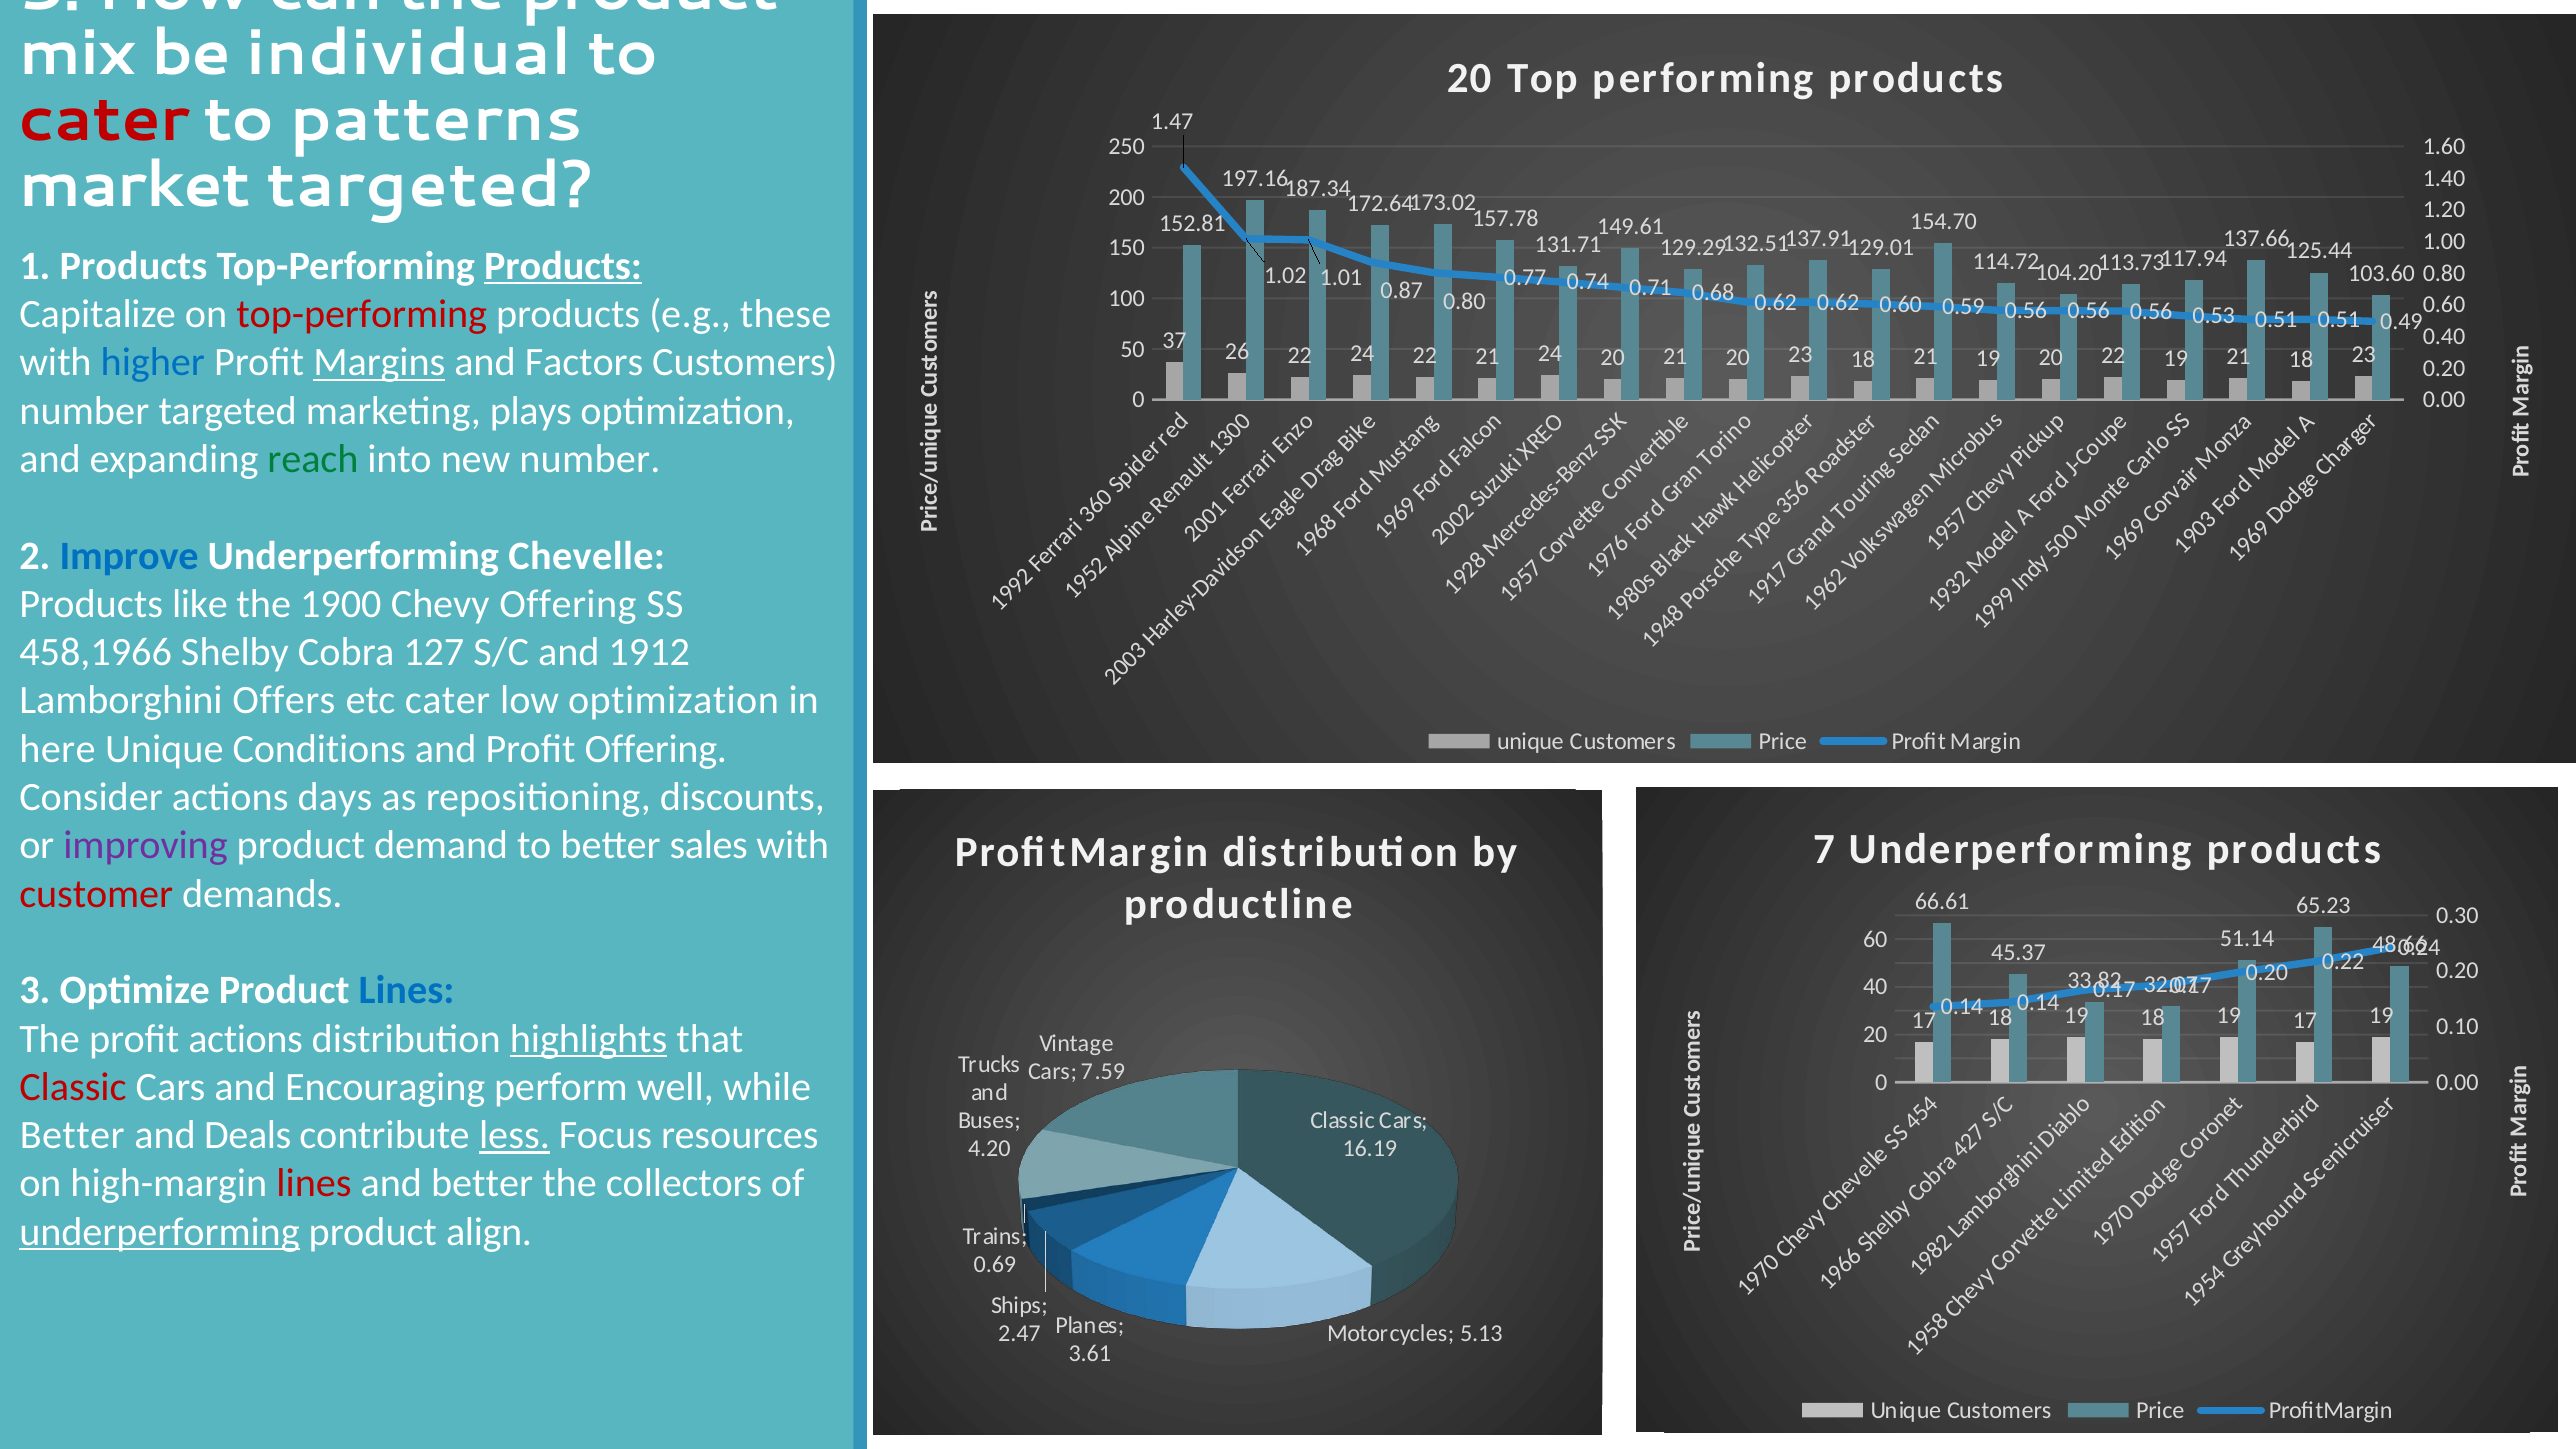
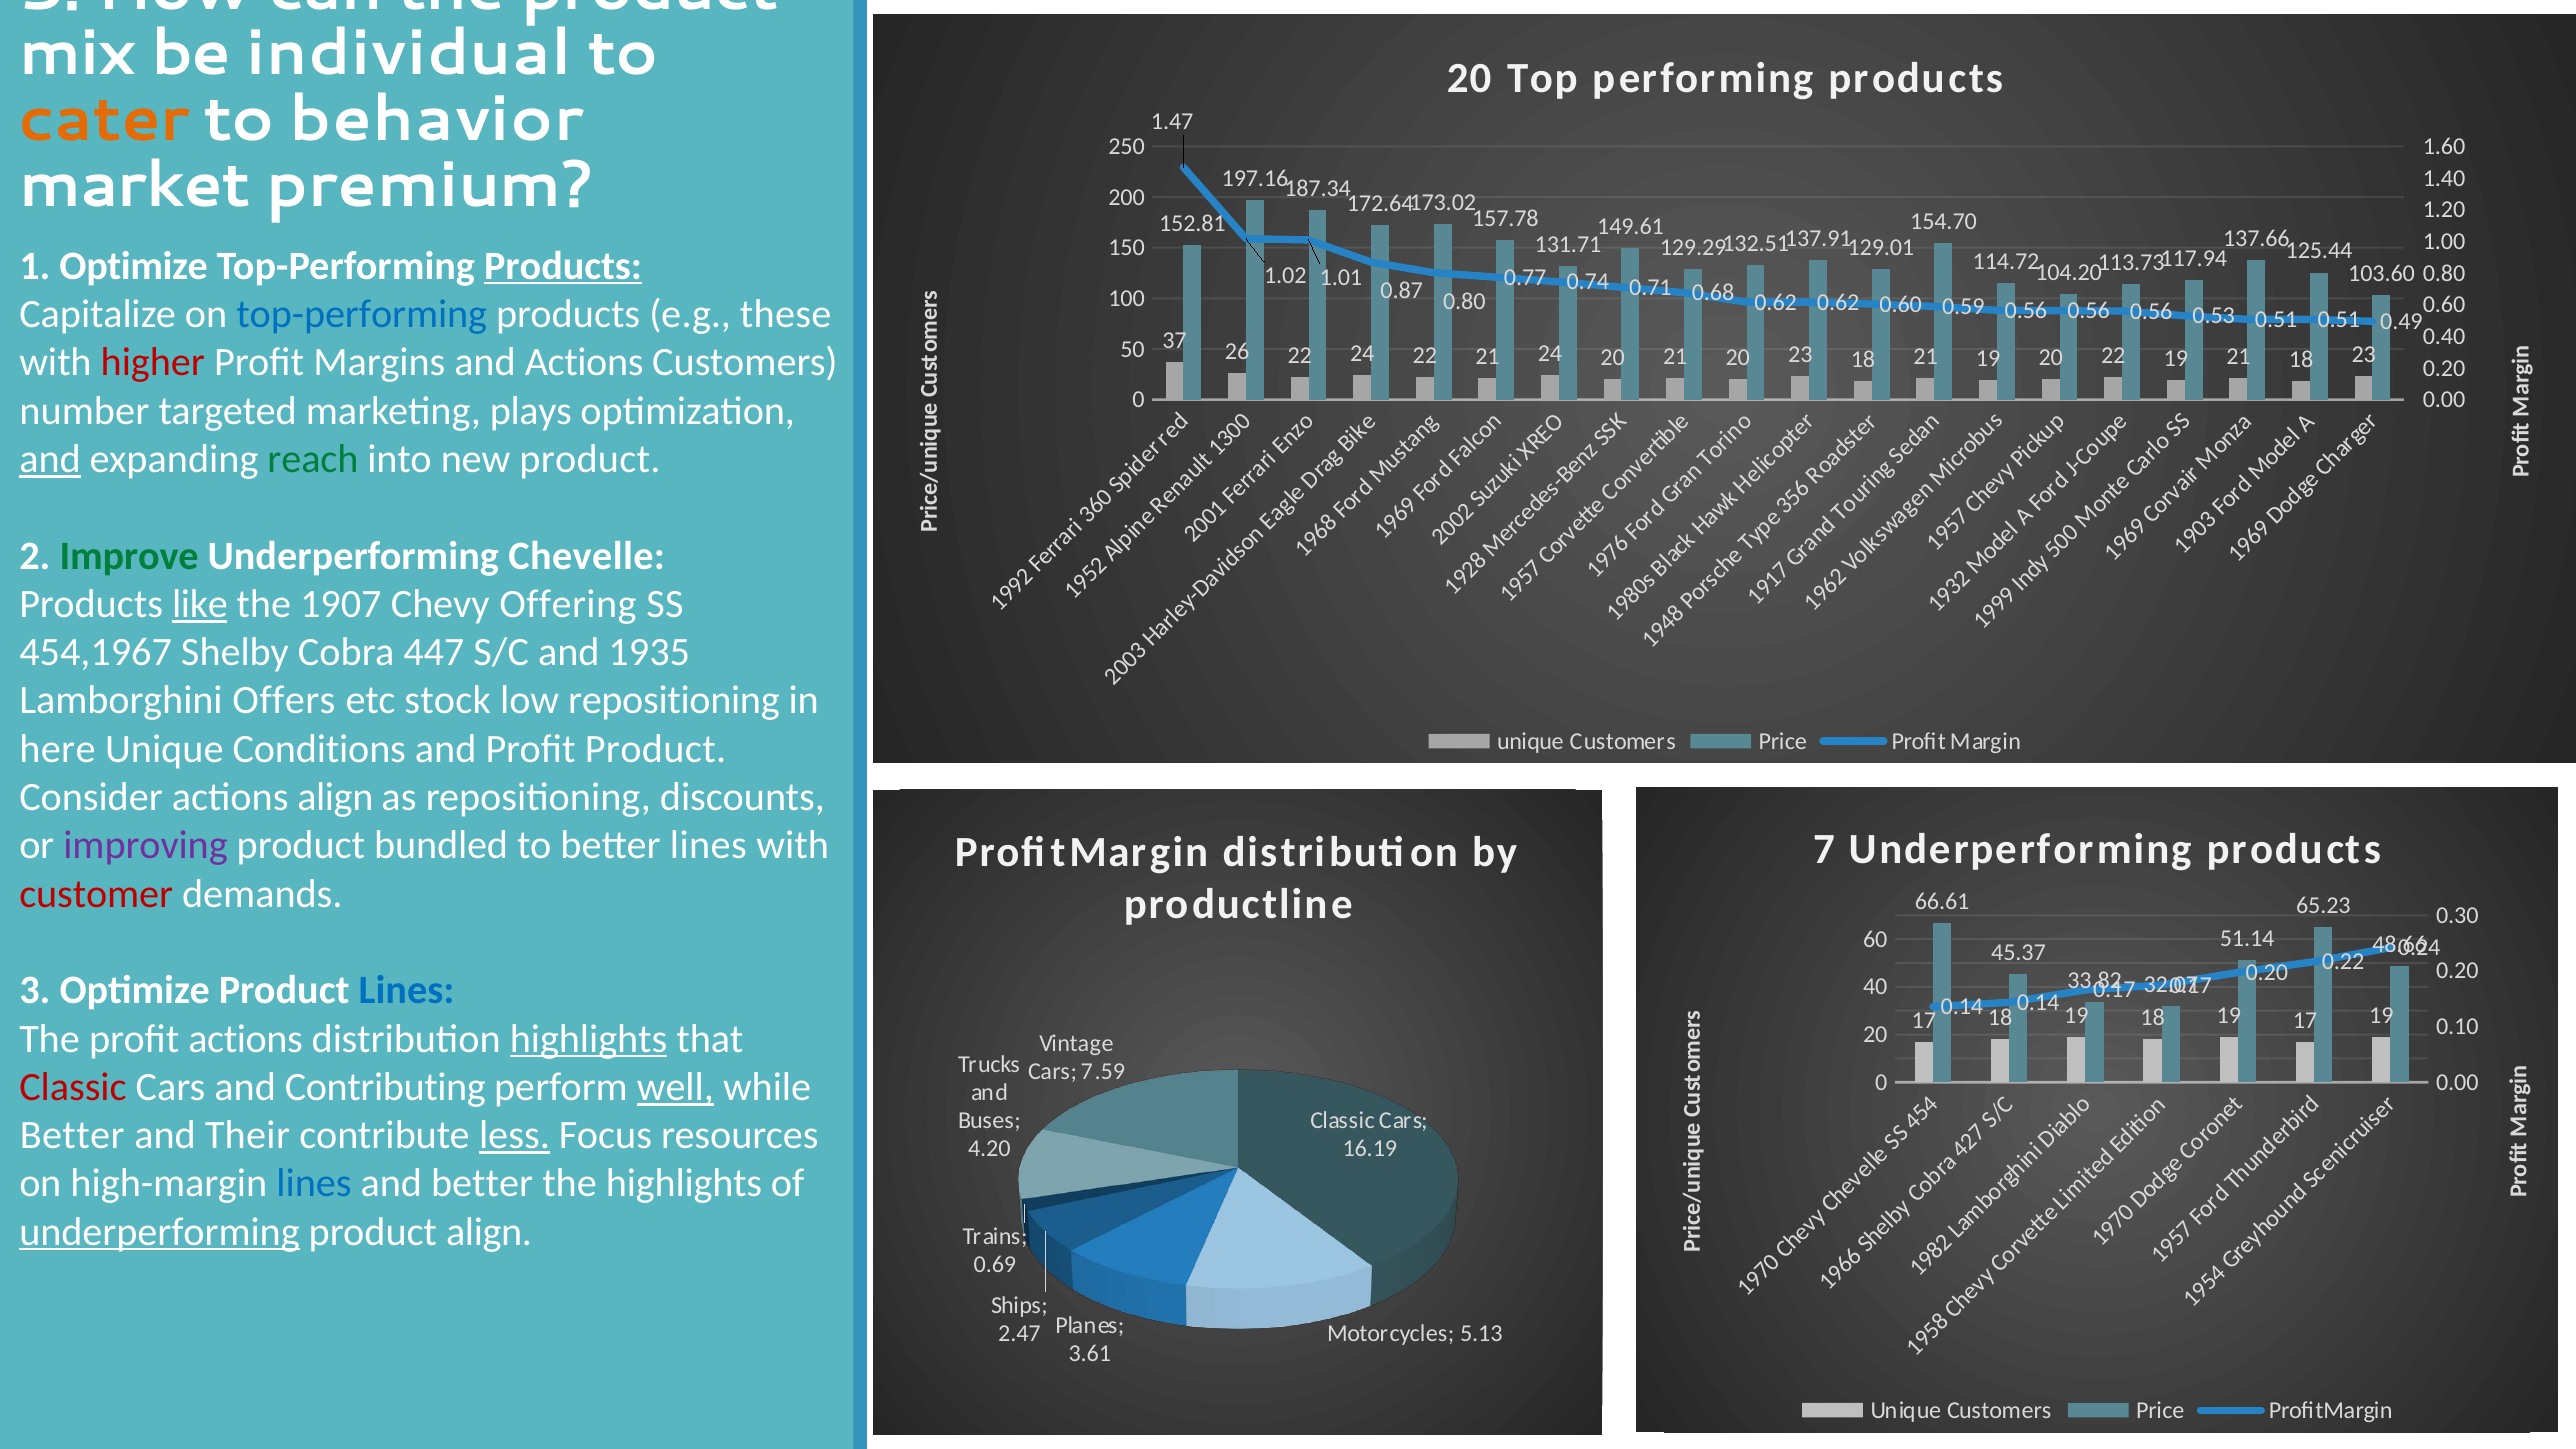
cater at (104, 119) colour: red -> orange
patterns: patterns -> behavior
market targeted: targeted -> premium
1 Products: Products -> Optimize
top-performing at (362, 314) colour: red -> blue
higher colour: blue -> red
Margins underline: present -> none
and Factors: Factors -> Actions
and at (50, 459) underline: none -> present
new number: number -> product
Improve colour: blue -> green
like underline: none -> present
1900: 1900 -> 1907
458,1966: 458,1966 -> 454,1967
127: 127 -> 447
1912: 1912 -> 1935
etc cater: cater -> stock
low optimization: optimization -> repositioning
Profit Offering: Offering -> Product
actions days: days -> align
demand: demand -> bundled
better sales: sales -> lines
Encouraging: Encouraging -> Contributing
well underline: none -> present
Deals: Deals -> Their
lines at (314, 1184) colour: red -> blue
the collectors: collectors -> highlights
